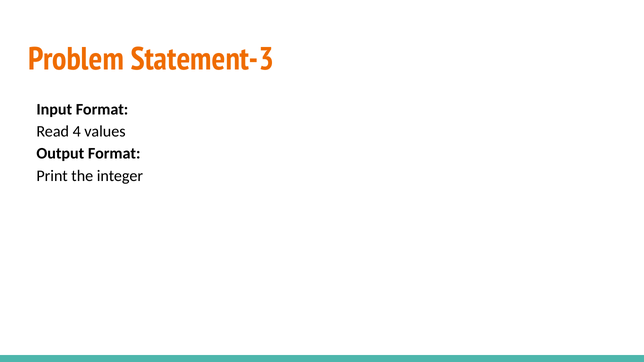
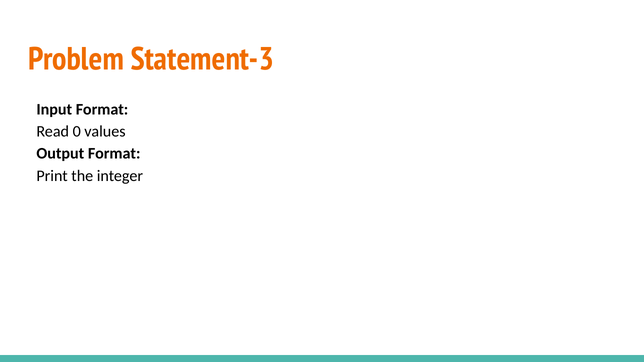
4: 4 -> 0
